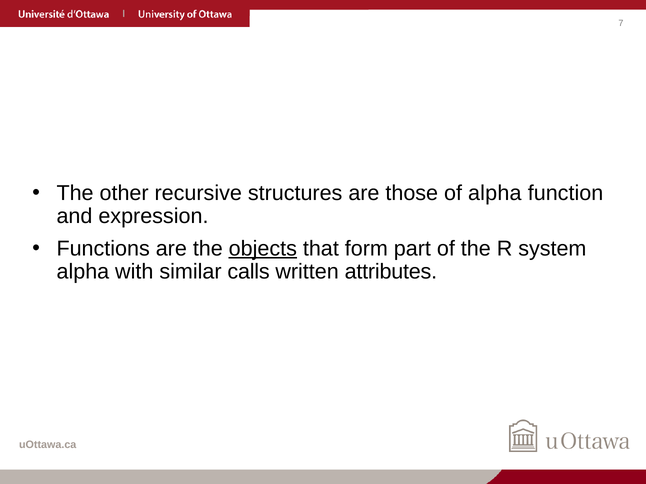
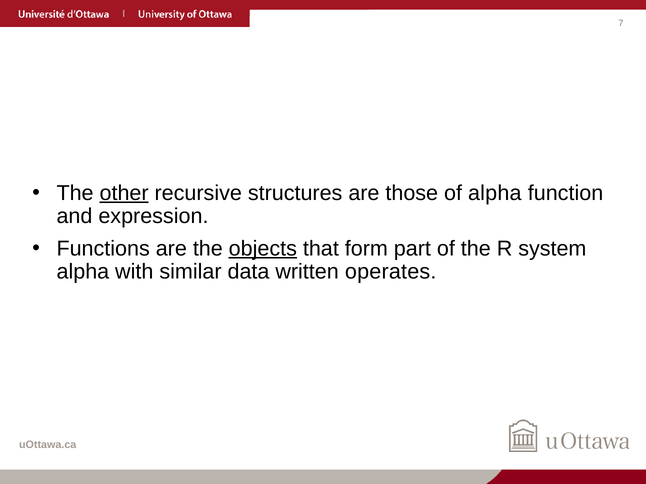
other underline: none -> present
calls: calls -> data
attributes: attributes -> operates
